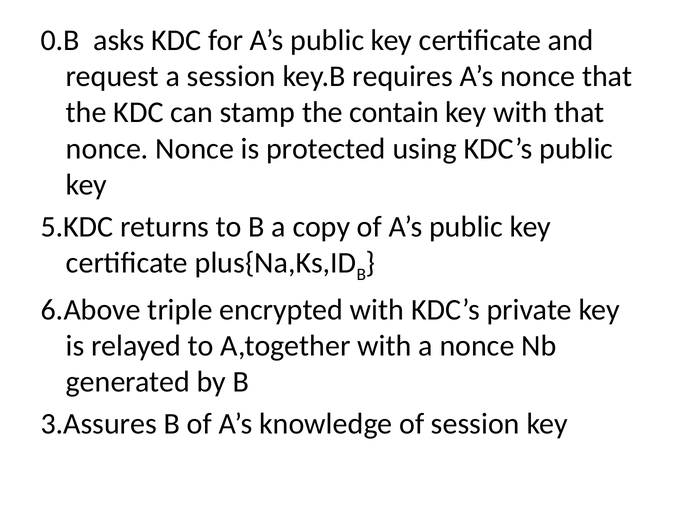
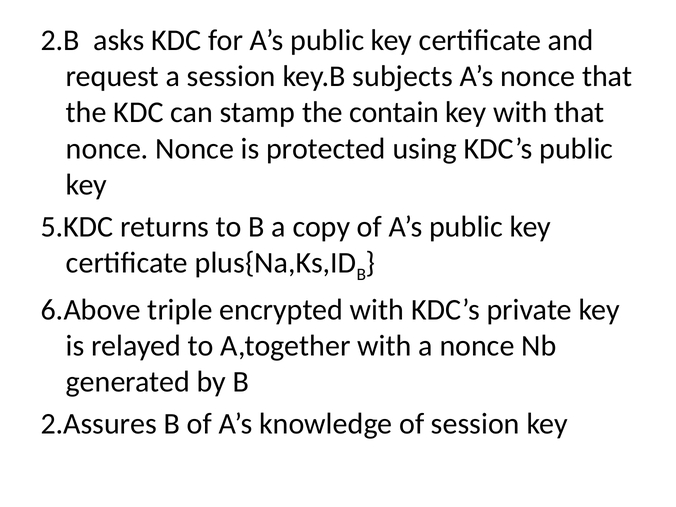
0.B: 0.B -> 2.B
requires: requires -> subjects
3.Assures: 3.Assures -> 2.Assures
